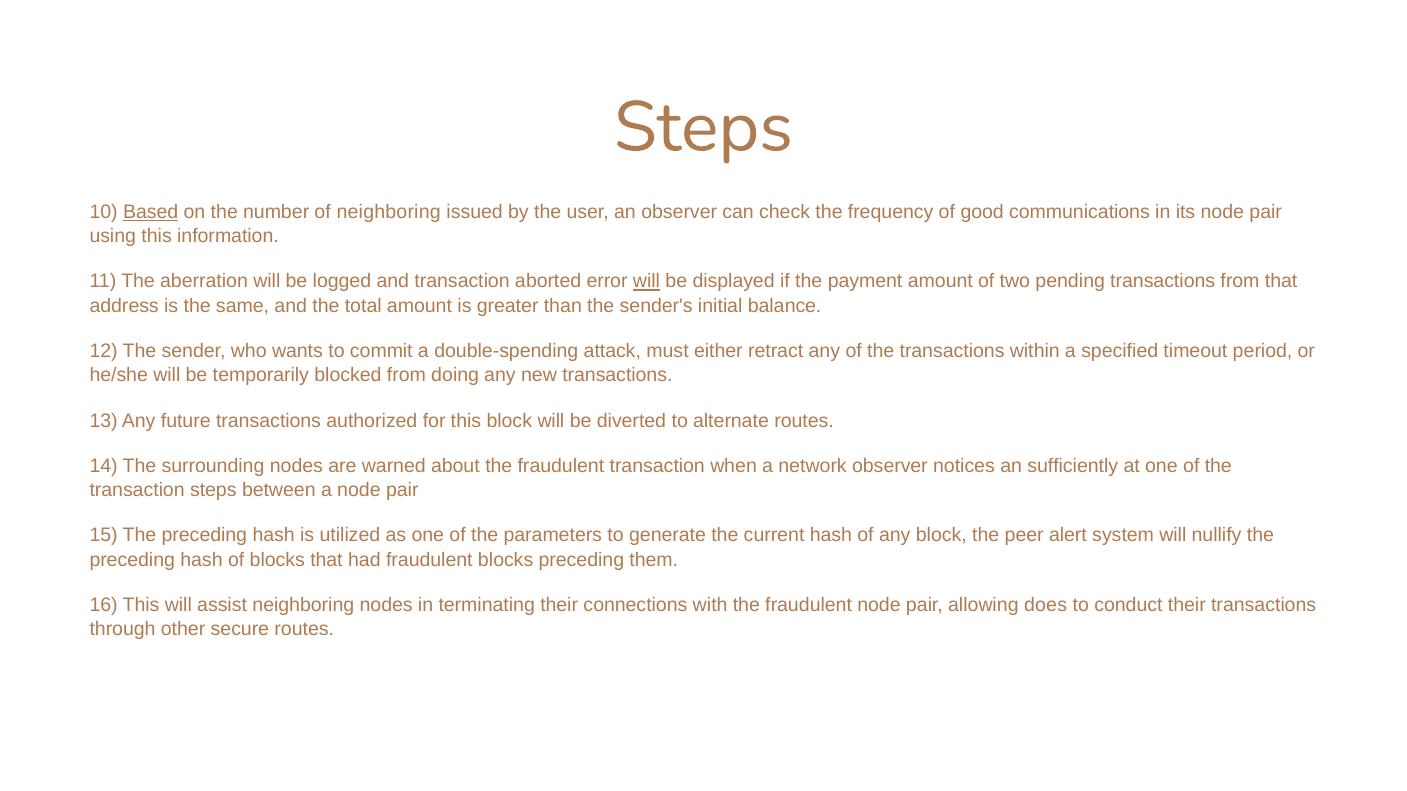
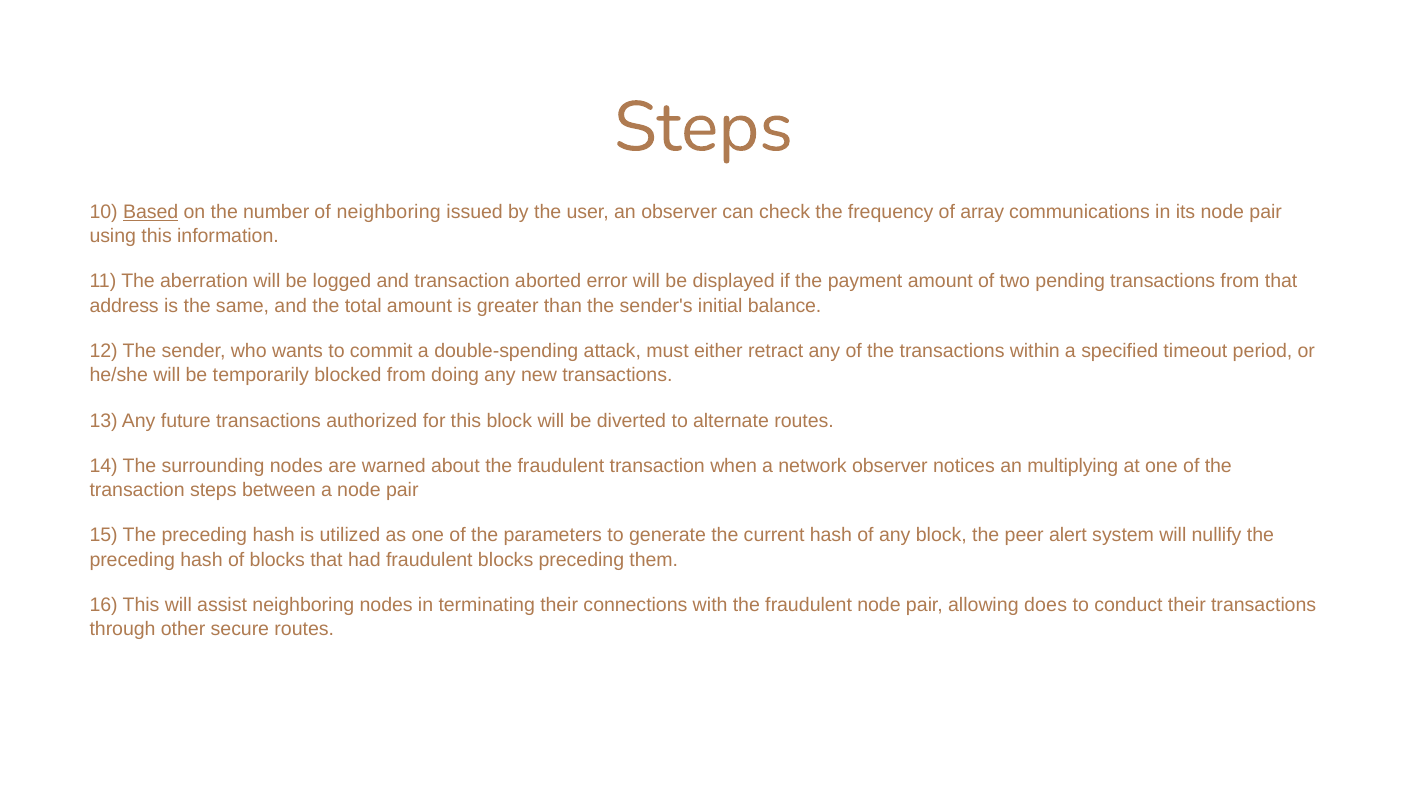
good: good -> array
will at (646, 282) underline: present -> none
sufficiently: sufficiently -> multiplying
